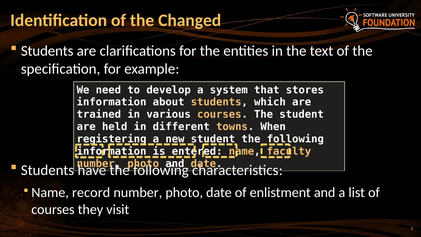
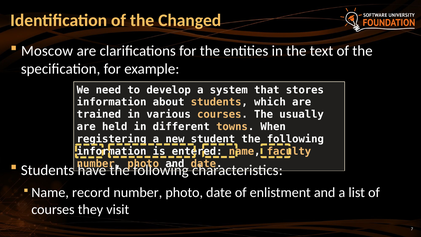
Students at (47, 51): Students -> Moscow
The student: student -> usually
